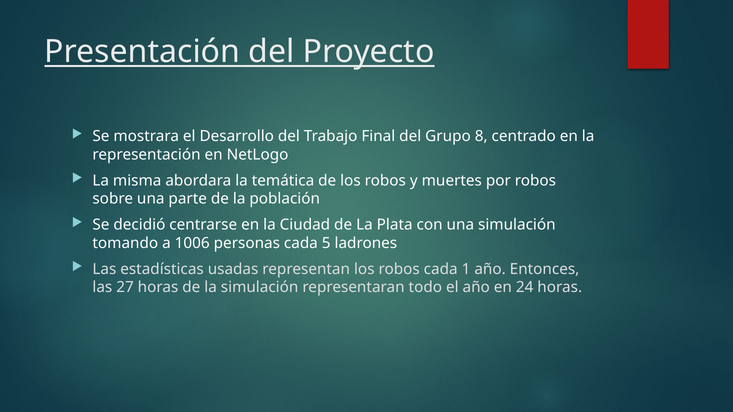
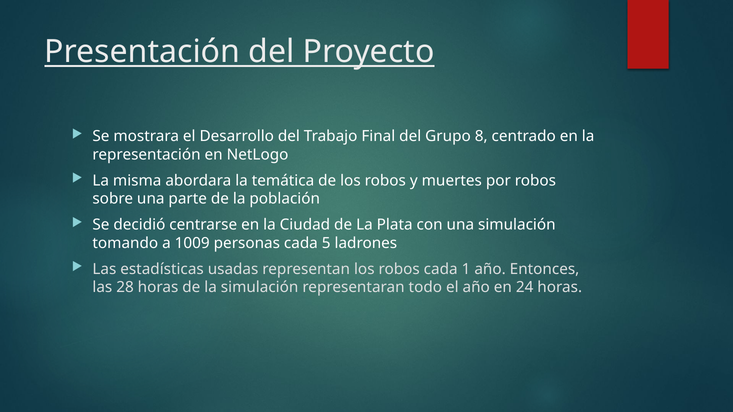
1006: 1006 -> 1009
27: 27 -> 28
